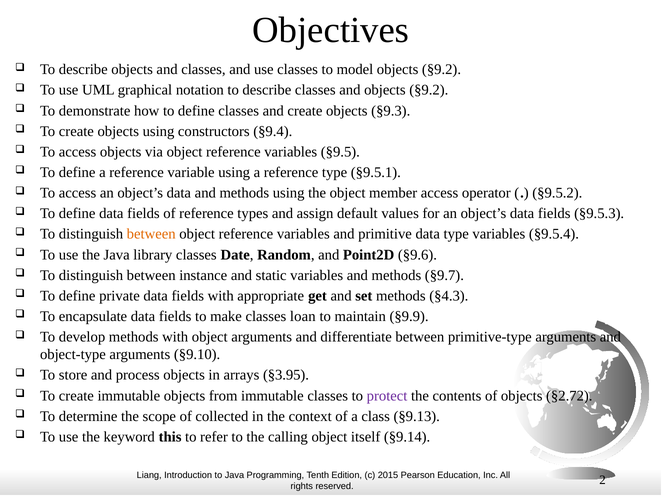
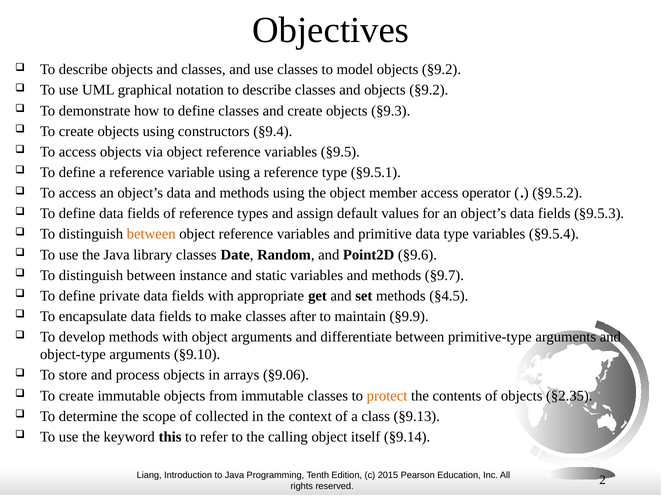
§4.3: §4.3 -> §4.5
loan: loan -> after
§3.95: §3.95 -> §9.06
protect colour: purple -> orange
§2.72: §2.72 -> §2.35
